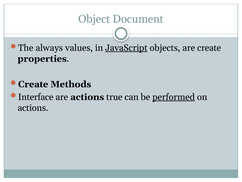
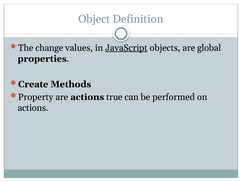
Document: Document -> Definition
always: always -> change
are create: create -> global
Interface: Interface -> Property
performed underline: present -> none
